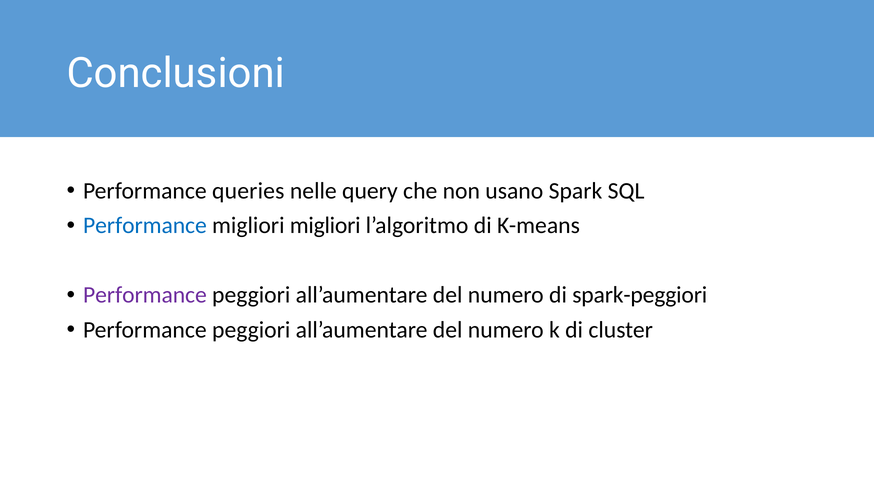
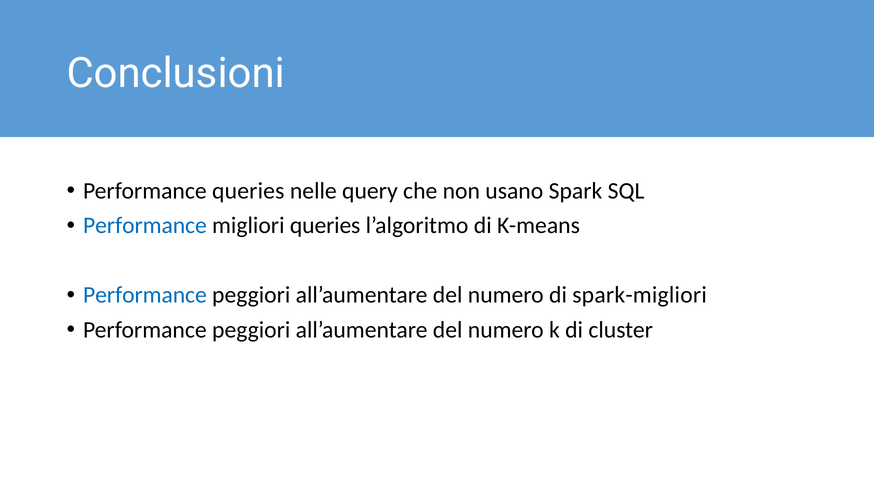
migliori migliori: migliori -> queries
Performance at (145, 295) colour: purple -> blue
spark-peggiori: spark-peggiori -> spark-migliori
